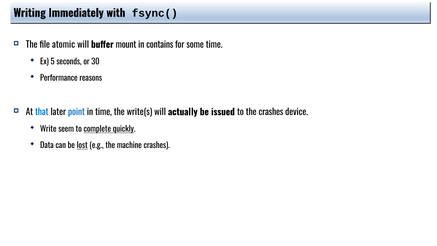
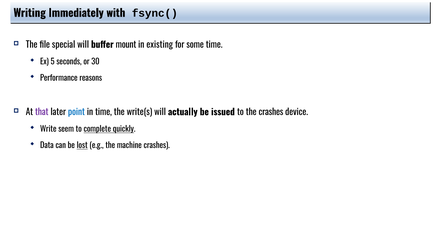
atomic: atomic -> special
contains: contains -> existing
that colour: blue -> purple
